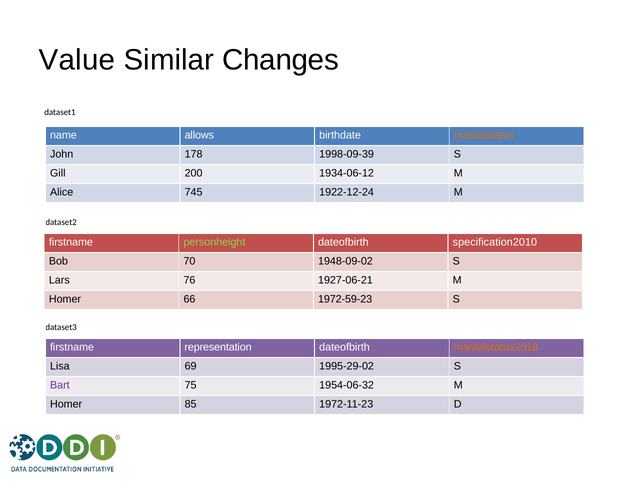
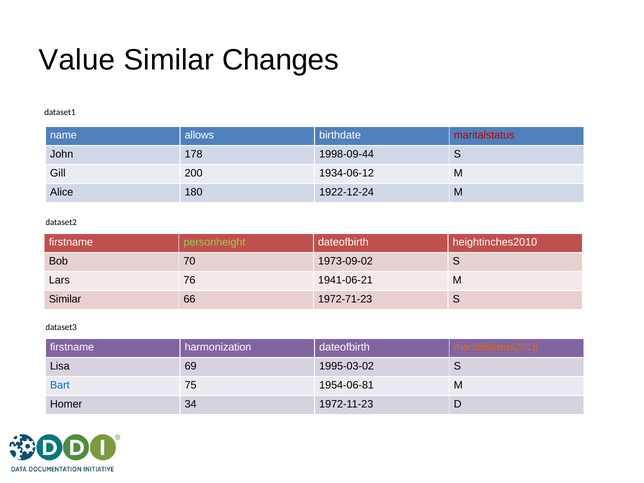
maritalstatus colour: orange -> red
1998-09-39: 1998-09-39 -> 1998-09-44
745: 745 -> 180
specification2010: specification2010 -> heightinches2010
1948-09-02: 1948-09-02 -> 1973-09-02
1927-06-21: 1927-06-21 -> 1941-06-21
Homer at (65, 299): Homer -> Similar
1972-59-23: 1972-59-23 -> 1972-71-23
representation: representation -> harmonization
1995-29-02: 1995-29-02 -> 1995-03-02
Bart colour: purple -> blue
1954-06-32: 1954-06-32 -> 1954-06-81
85: 85 -> 34
